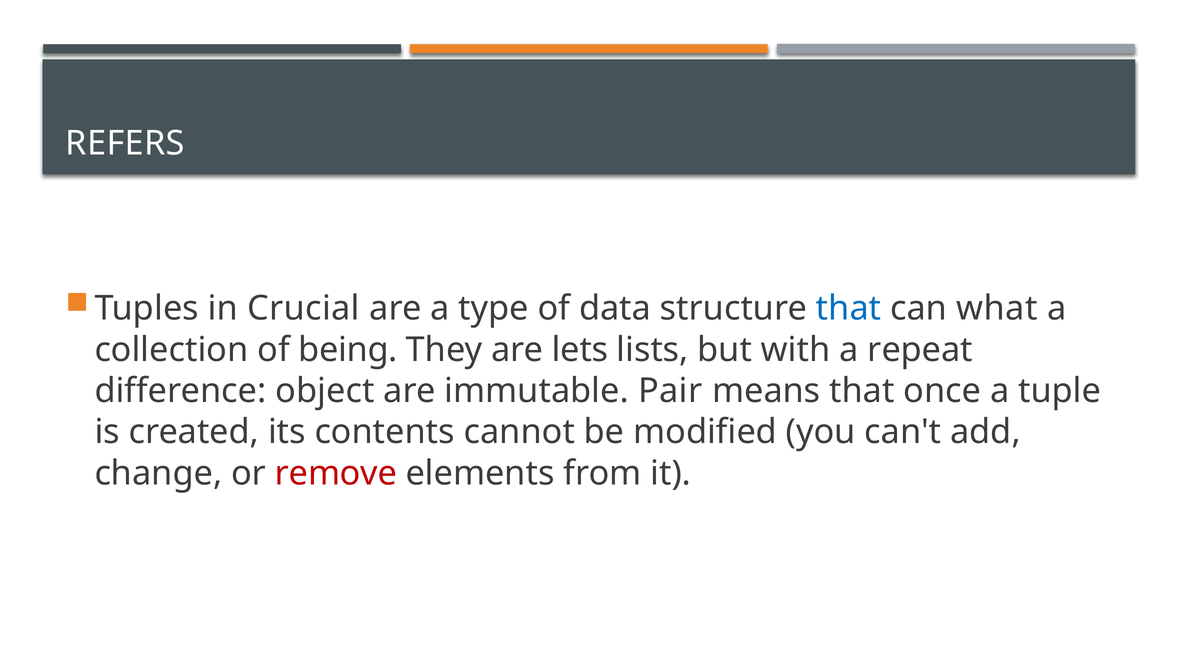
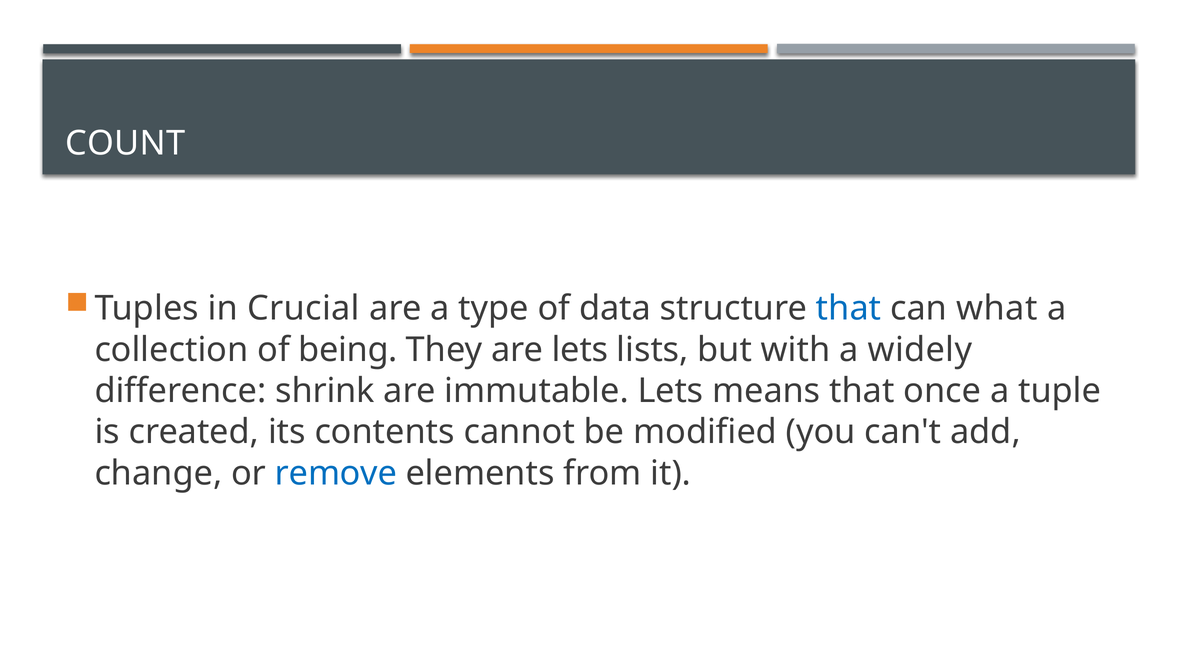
REFERS: REFERS -> COUNT
repeat: repeat -> widely
object: object -> shrink
immutable Pair: Pair -> Lets
remove colour: red -> blue
